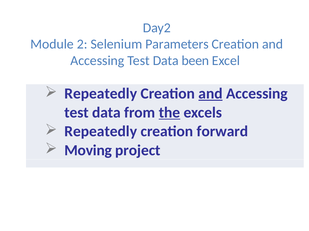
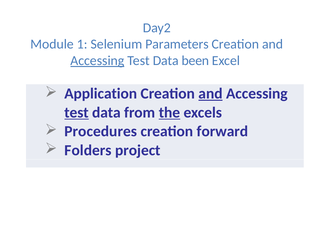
2: 2 -> 1
Accessing at (97, 61) underline: none -> present
Repeatedly at (101, 94): Repeatedly -> Application
test at (77, 113) underline: none -> present
Repeatedly at (101, 132): Repeatedly -> Procedures
Moving: Moving -> Folders
